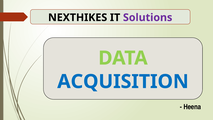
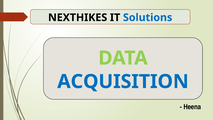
Solutions colour: purple -> blue
